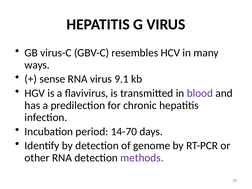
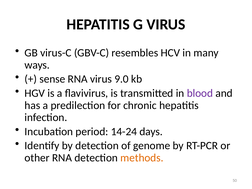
9.1: 9.1 -> 9.0
14-70: 14-70 -> 14-24
methods colour: purple -> orange
